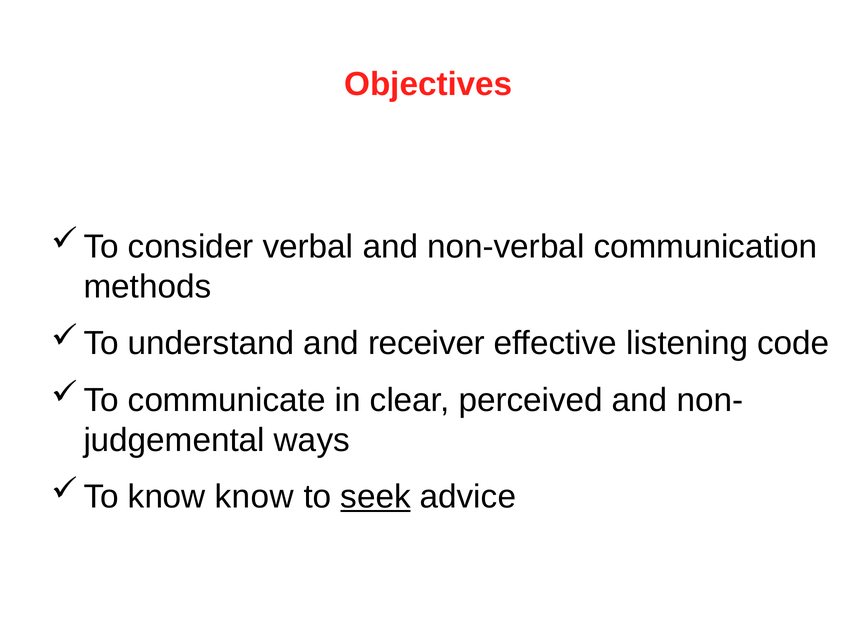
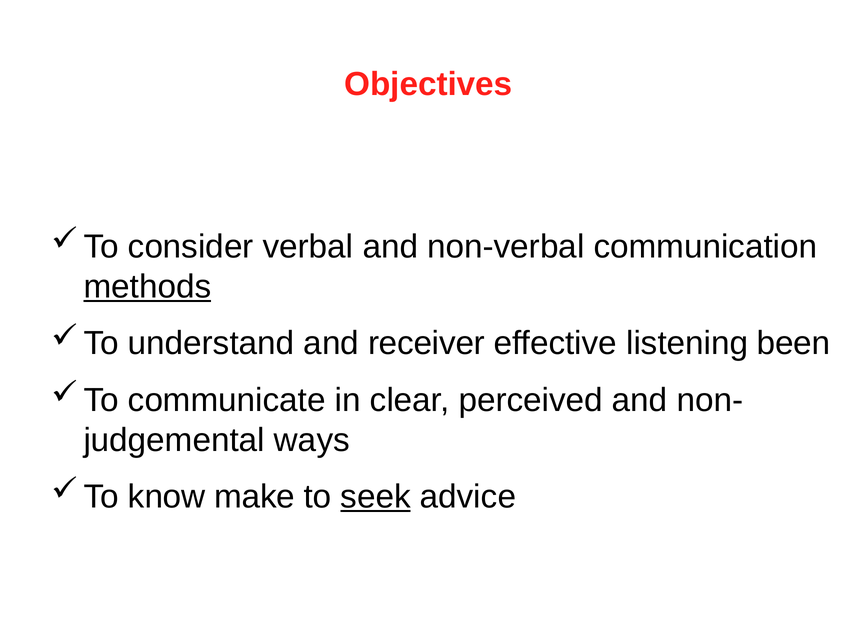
methods underline: none -> present
code: code -> been
know know: know -> make
